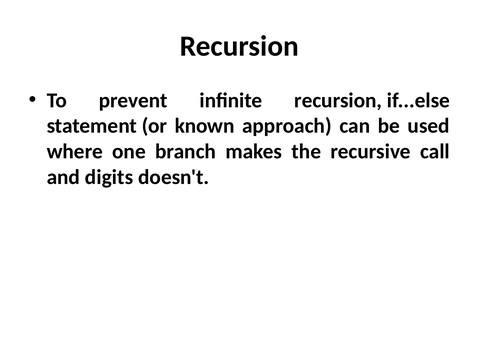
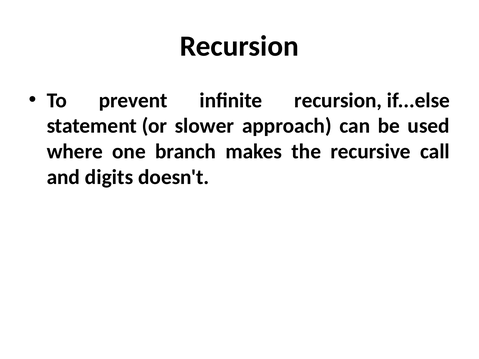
known: known -> slower
